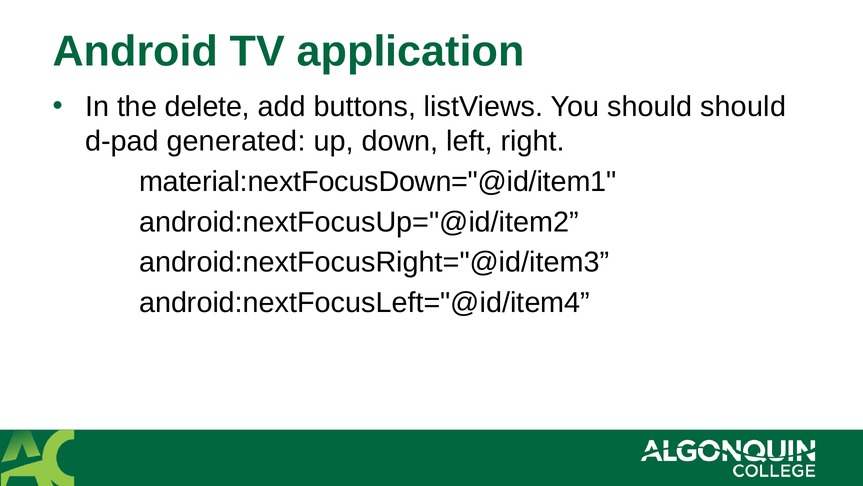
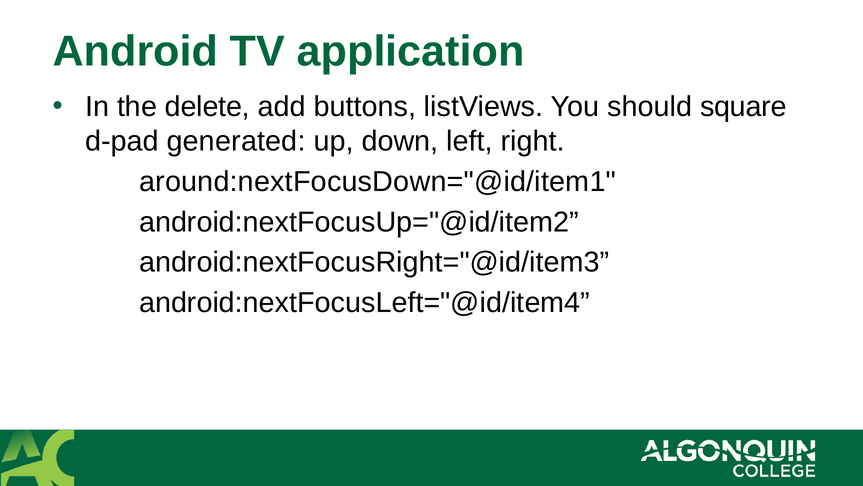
should should: should -> square
material:nextFocusDown="@id/item1: material:nextFocusDown="@id/item1 -> around:nextFocusDown="@id/item1
